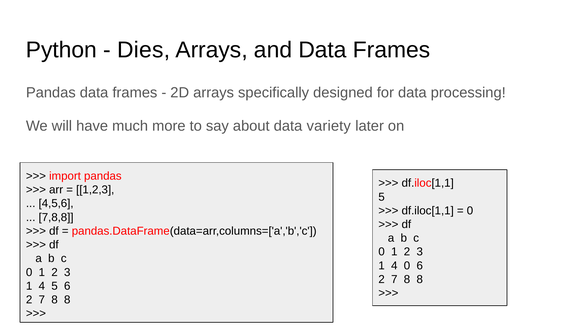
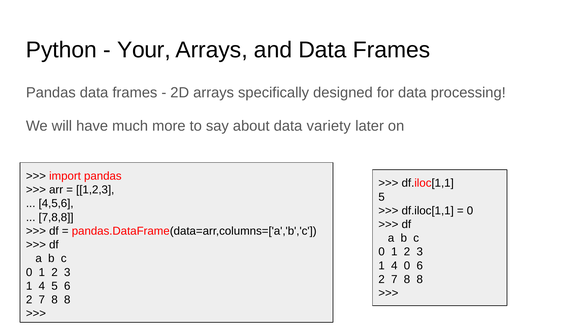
Dies: Dies -> Your
